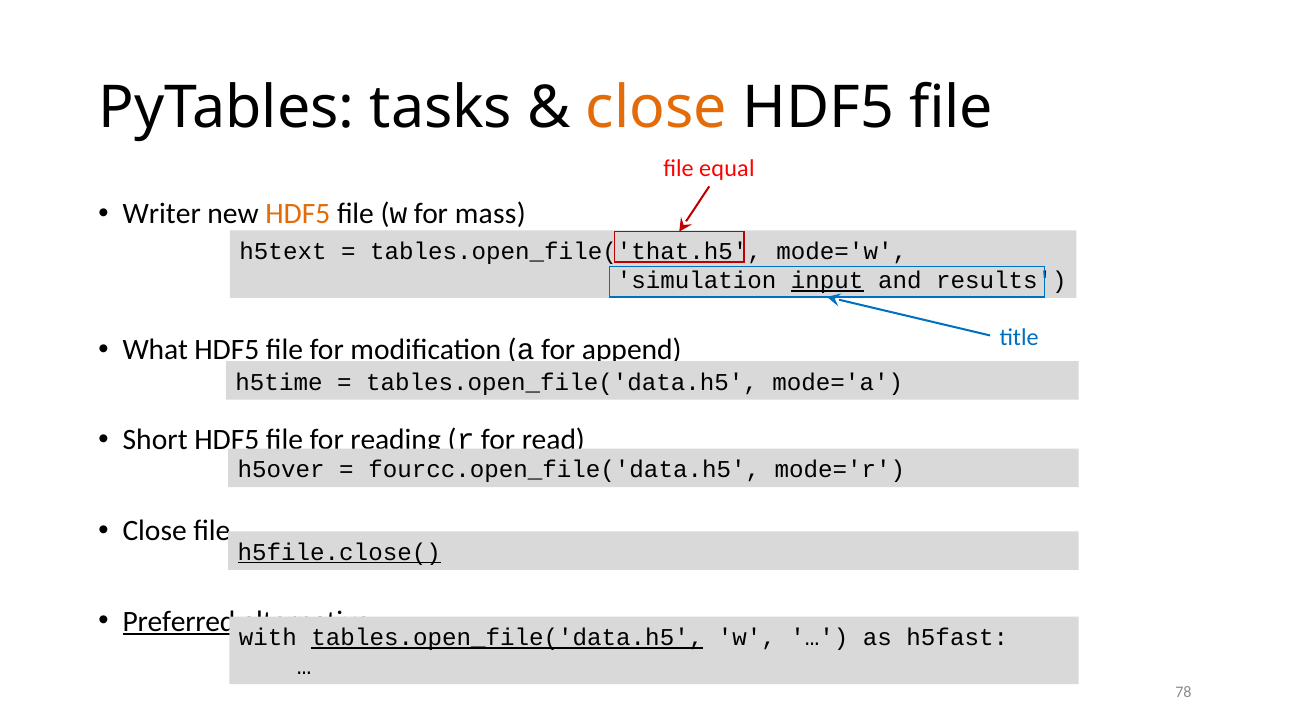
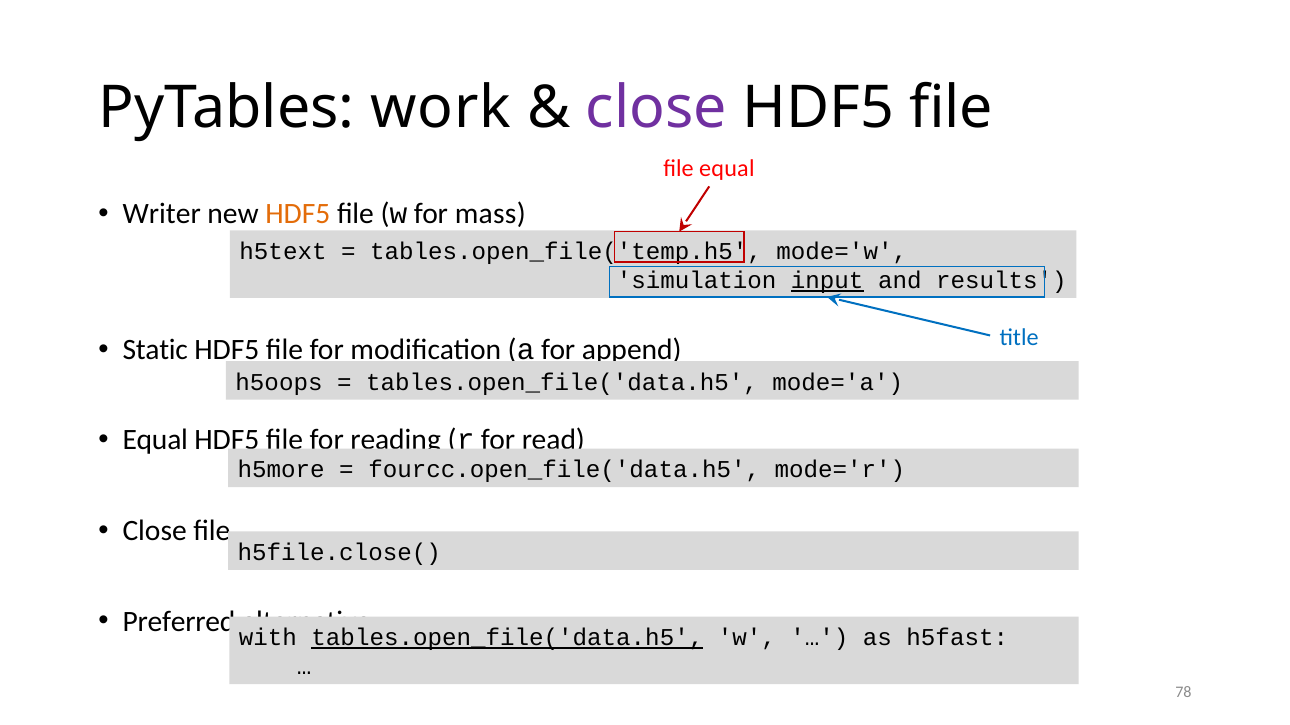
tasks: tasks -> work
close at (656, 108) colour: orange -> purple
tables.open_file('that.h5: tables.open_file('that.h5 -> tables.open_file('temp.h5
What: What -> Static
h5time: h5time -> h5oops
Short at (155, 440): Short -> Equal
h5over: h5over -> h5more
h5file.close( underline: present -> none
Preferred underline: present -> none
